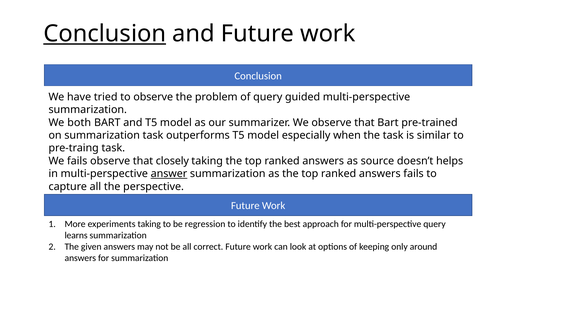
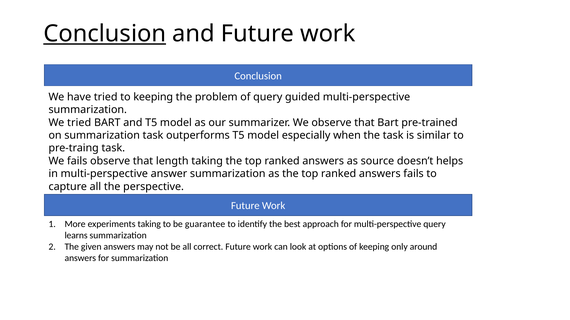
to observe: observe -> keeping
We both: both -> tried
closely: closely -> length
answer underline: present -> none
regression: regression -> guarantee
